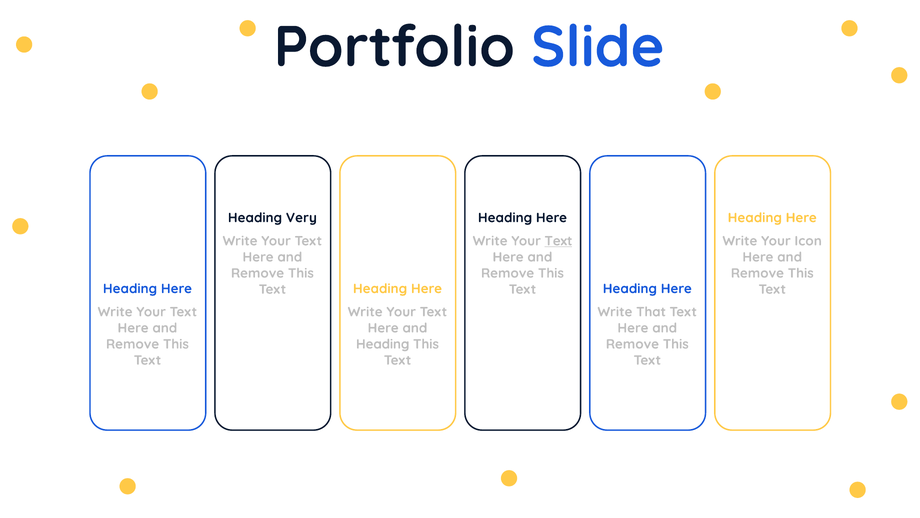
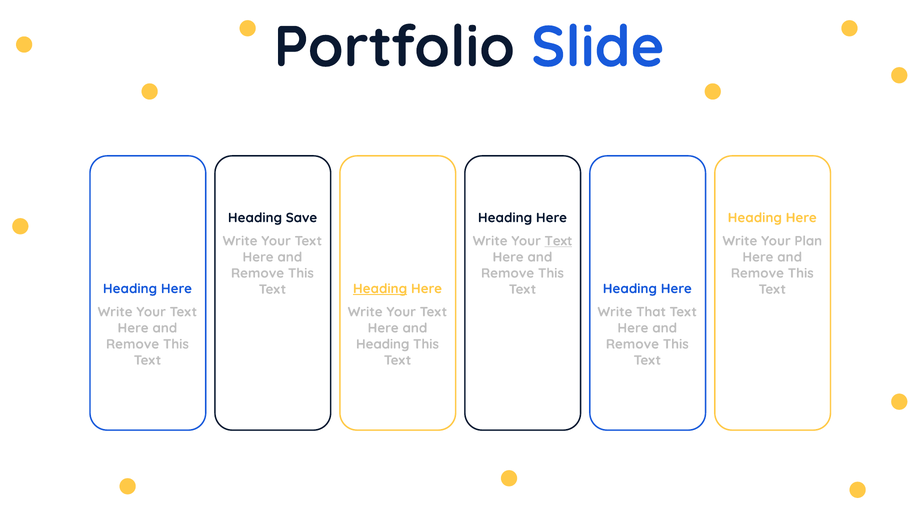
Very: Very -> Save
Icon: Icon -> Plan
Heading at (380, 288) underline: none -> present
